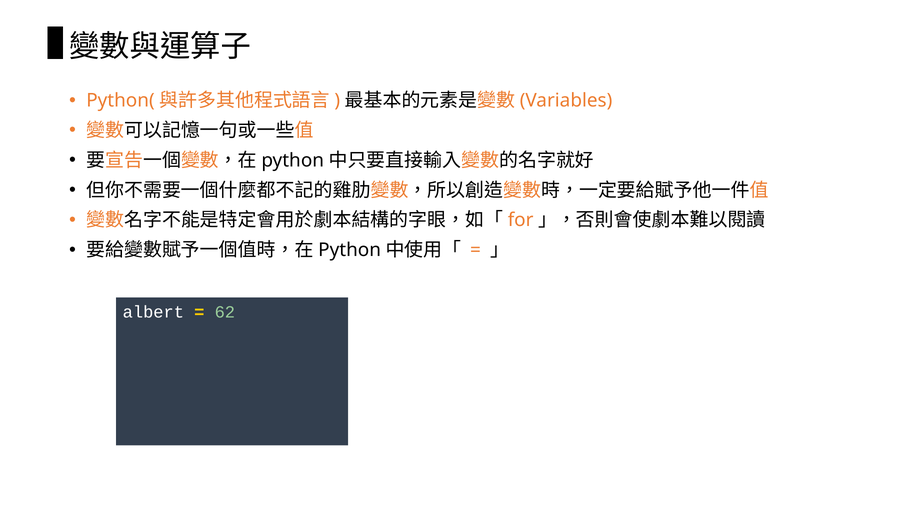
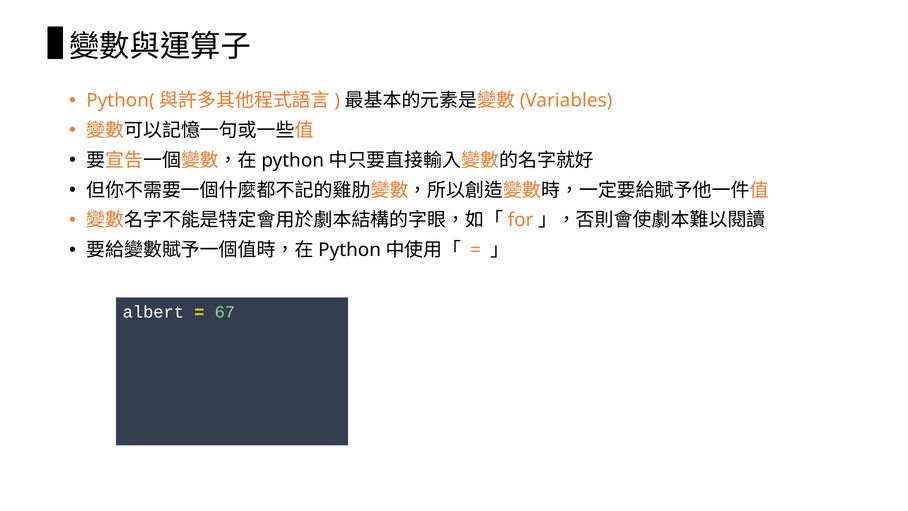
62: 62 -> 67
